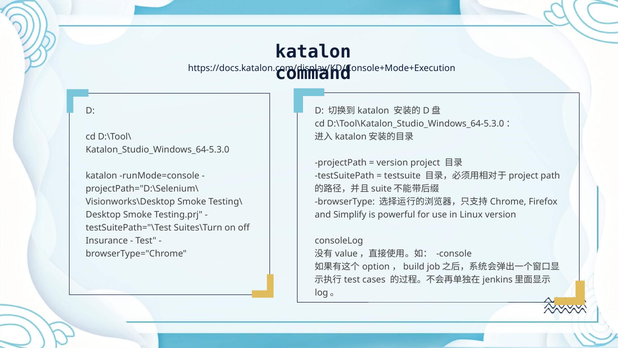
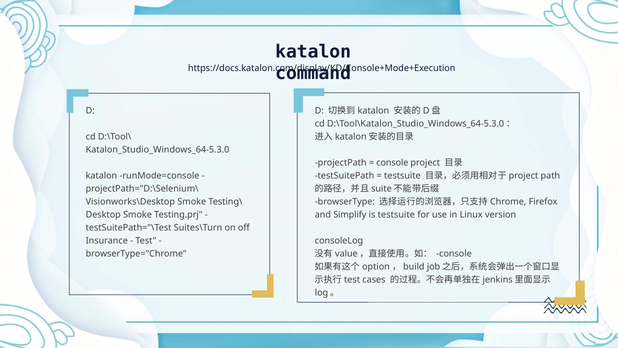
version at (392, 163): version -> console
is powerful: powerful -> testsuite
